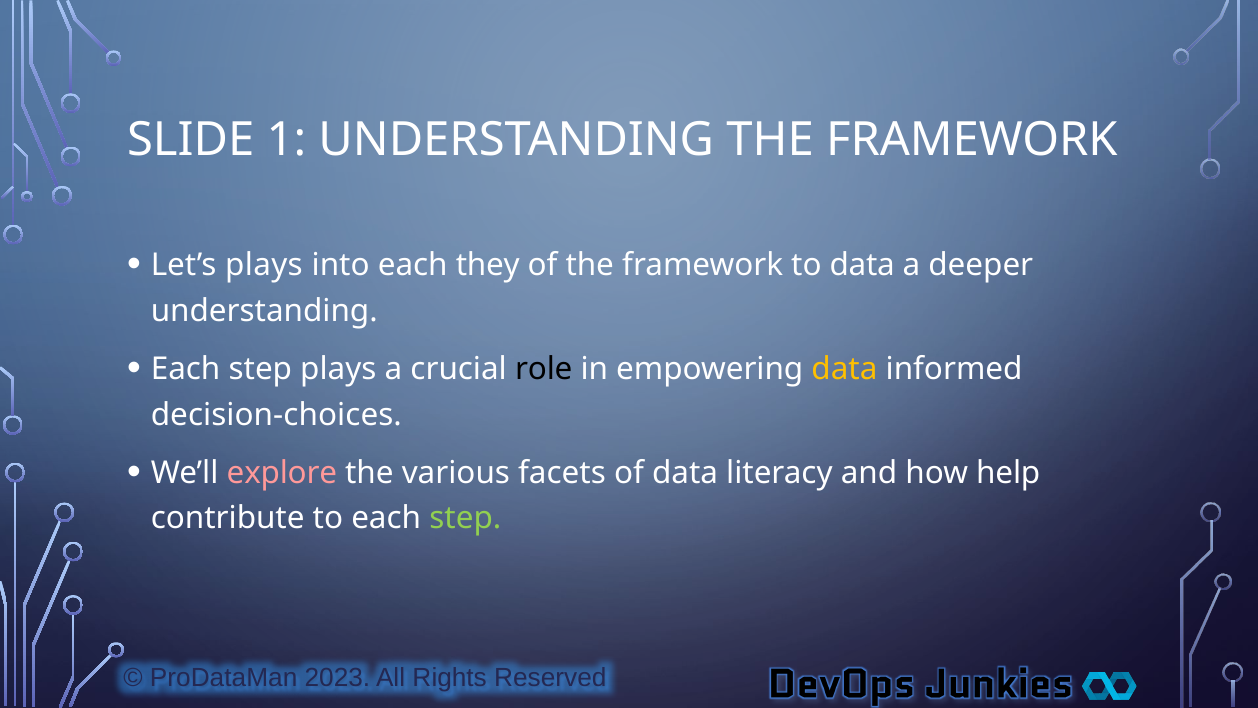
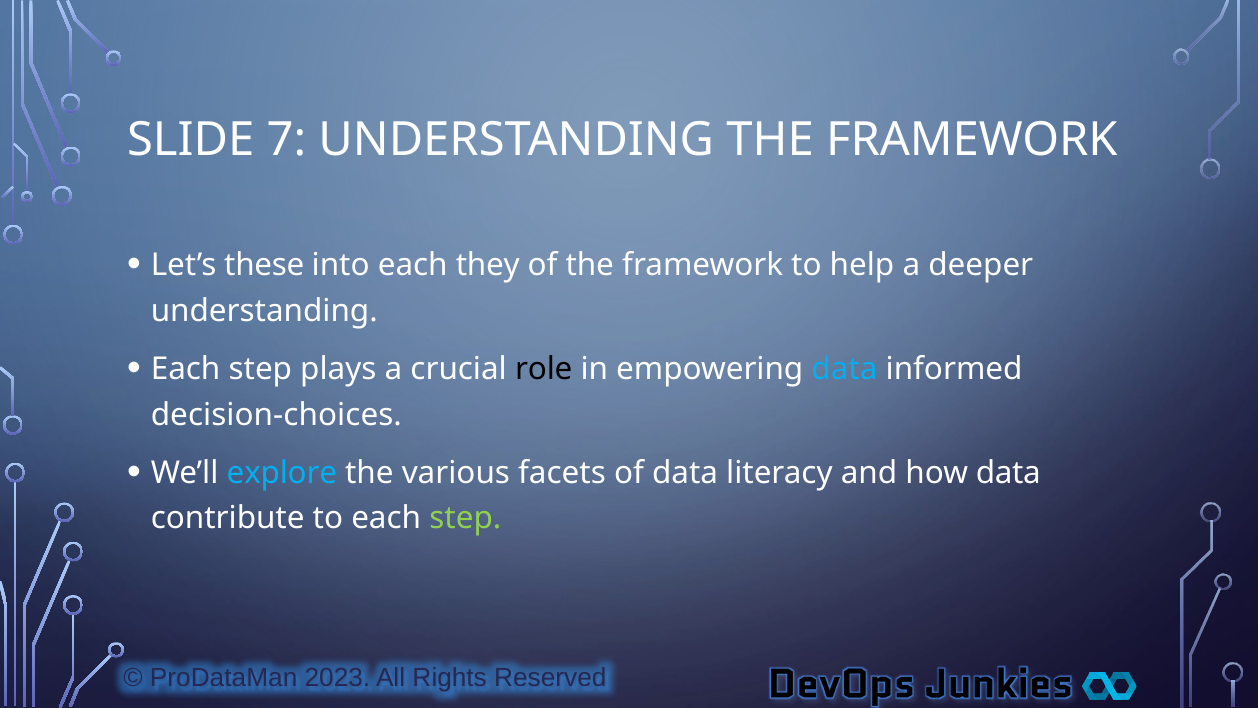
1: 1 -> 7
Let’s plays: plays -> these
to data: data -> help
data at (844, 369) colour: yellow -> light blue
explore colour: pink -> light blue
how help: help -> data
